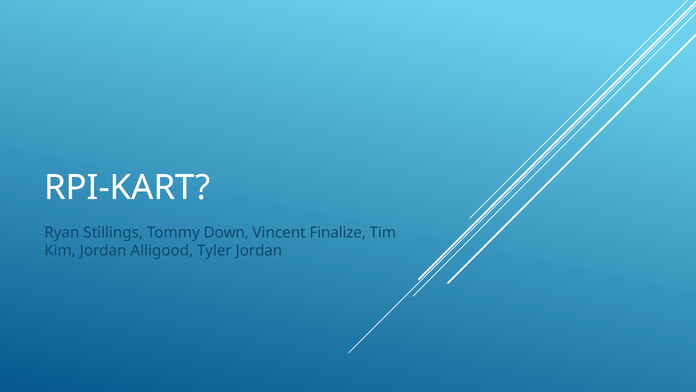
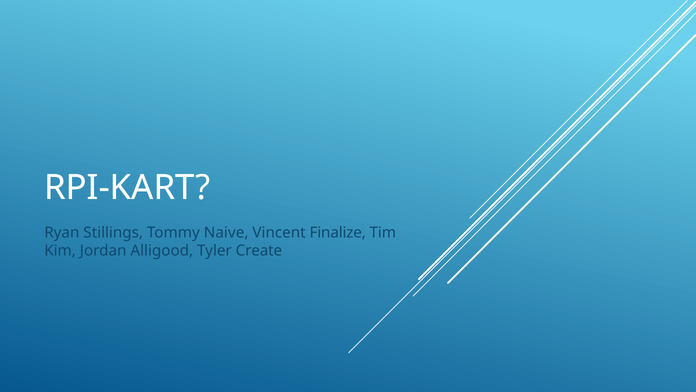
Down: Down -> Naive
Tyler Jordan: Jordan -> Create
